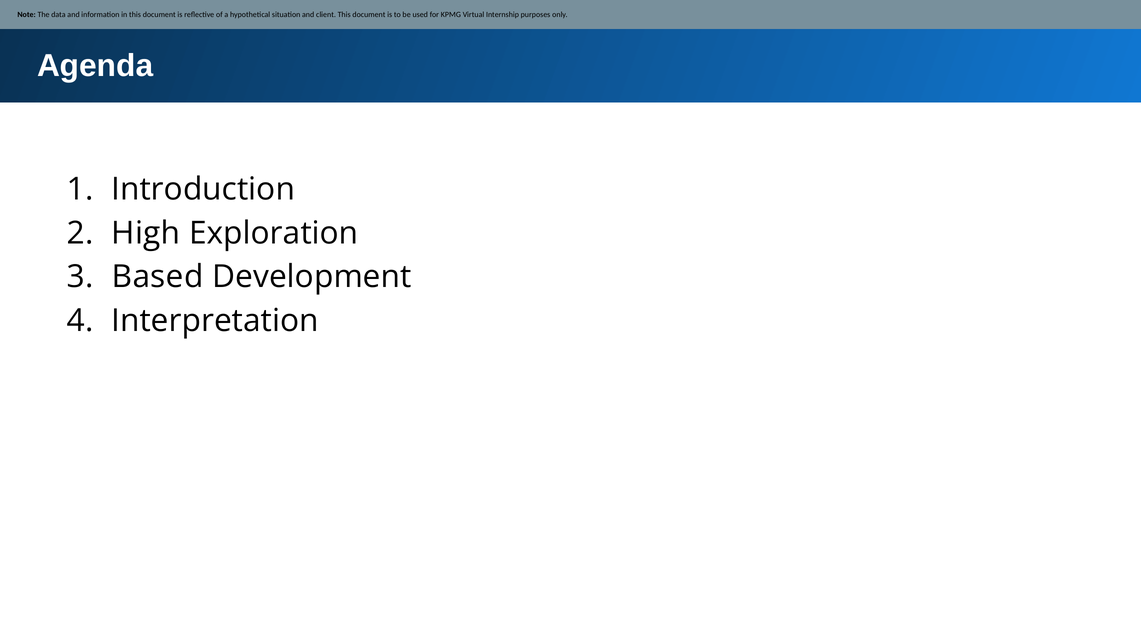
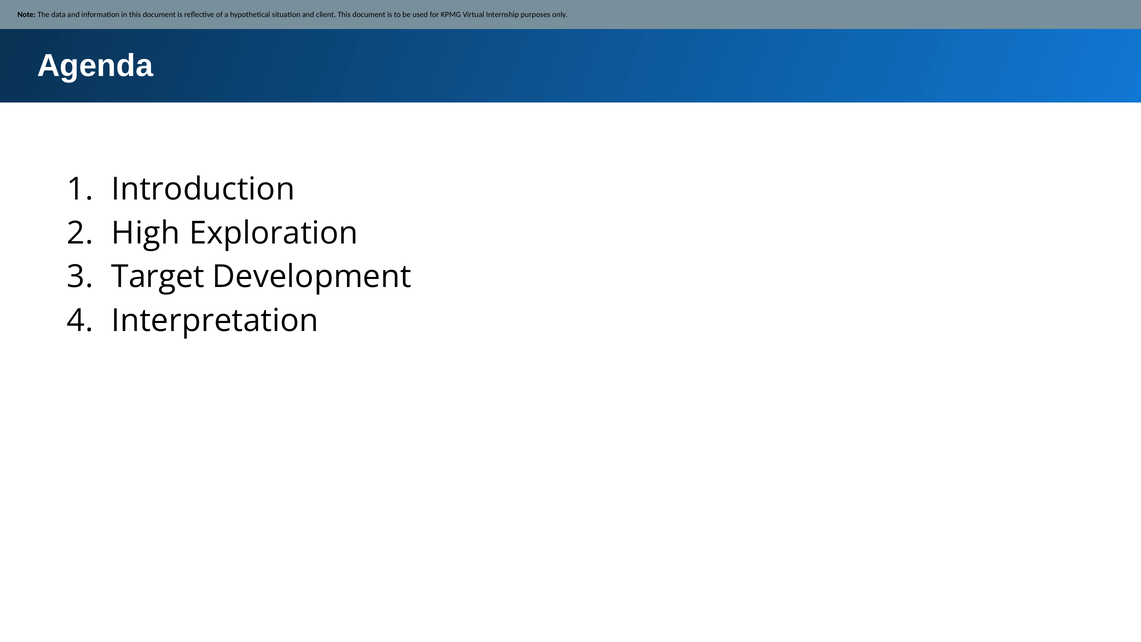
Based: Based -> Target
